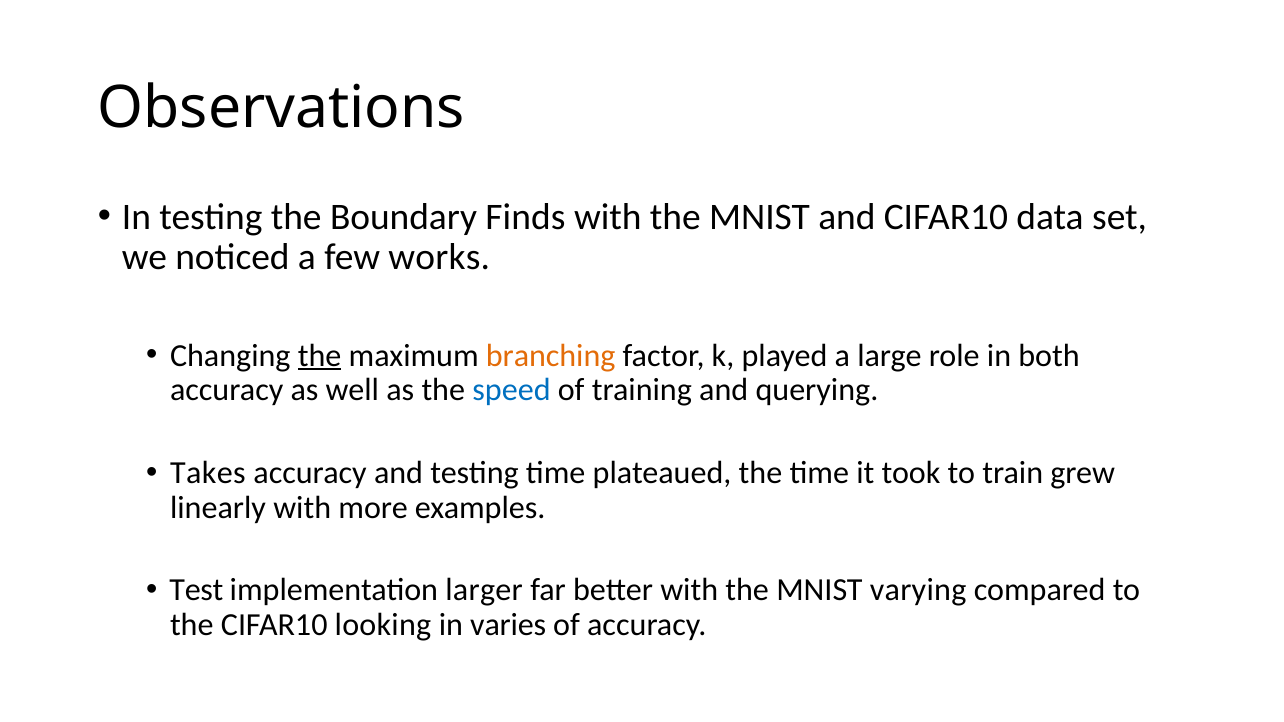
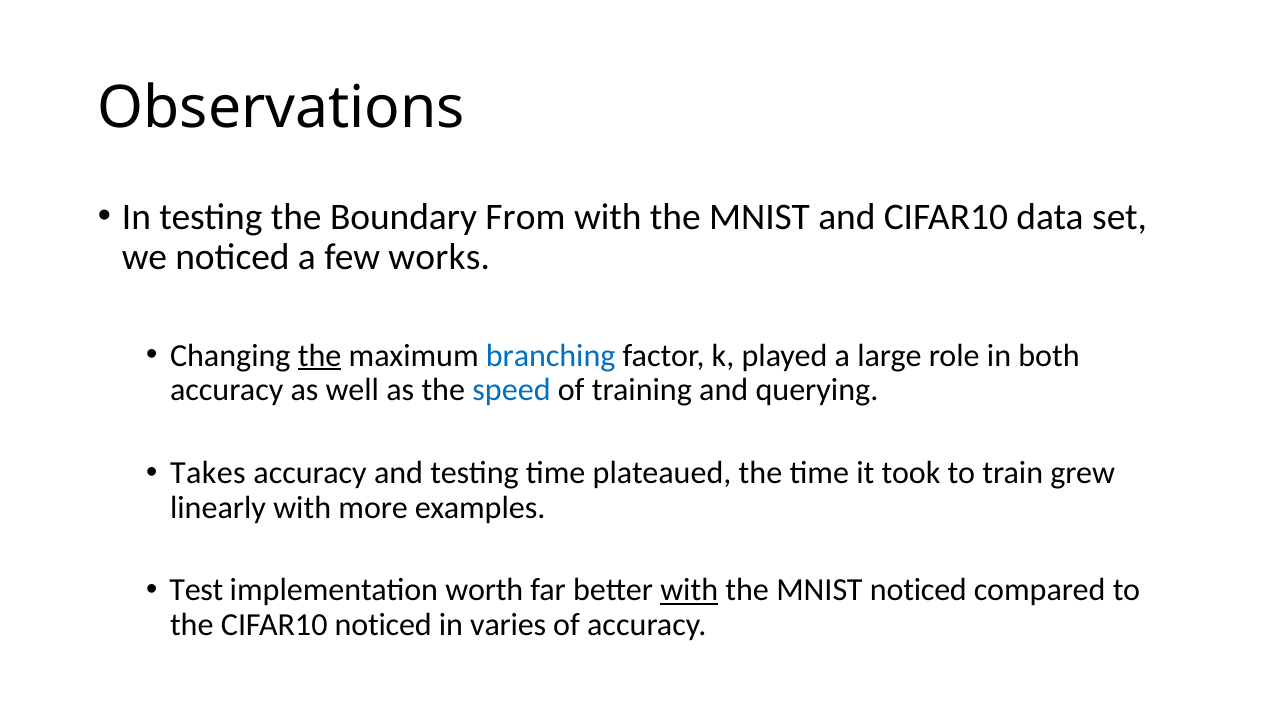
Finds: Finds -> From
branching colour: orange -> blue
larger: larger -> worth
with at (689, 590) underline: none -> present
MNIST varying: varying -> noticed
CIFAR10 looking: looking -> noticed
